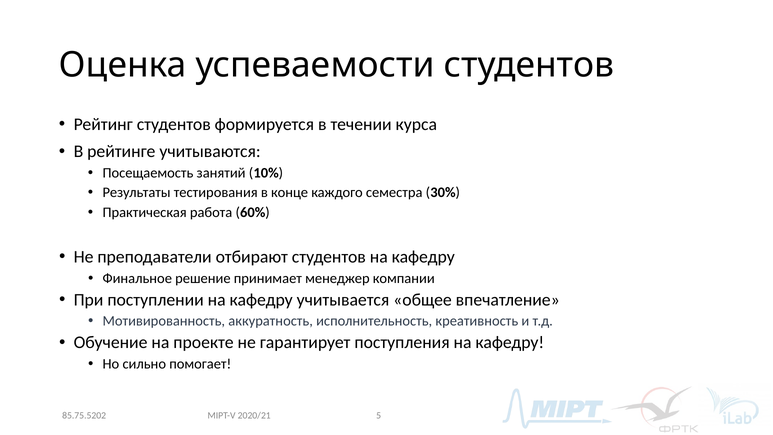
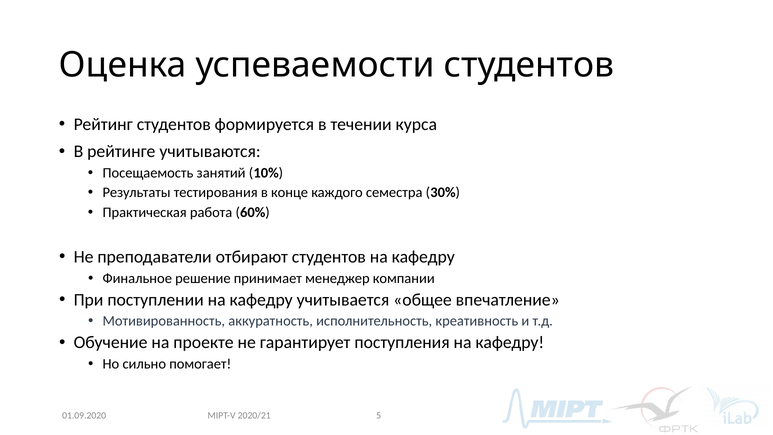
85.75.5202: 85.75.5202 -> 01.09.2020
